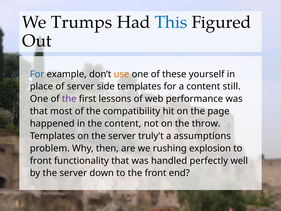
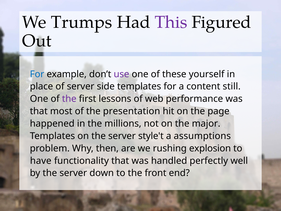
This colour: blue -> purple
use colour: orange -> purple
compatibility: compatibility -> presentation
the content: content -> millions
throw: throw -> major
truly't: truly't -> style't
front at (41, 161): front -> have
